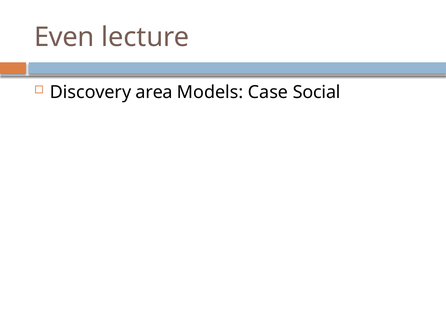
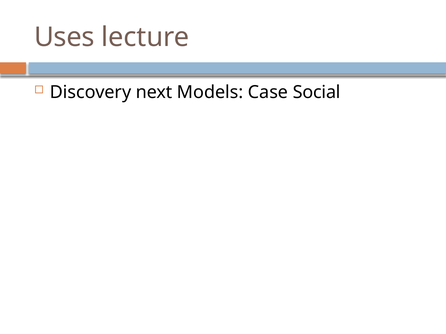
Even: Even -> Uses
area: area -> next
